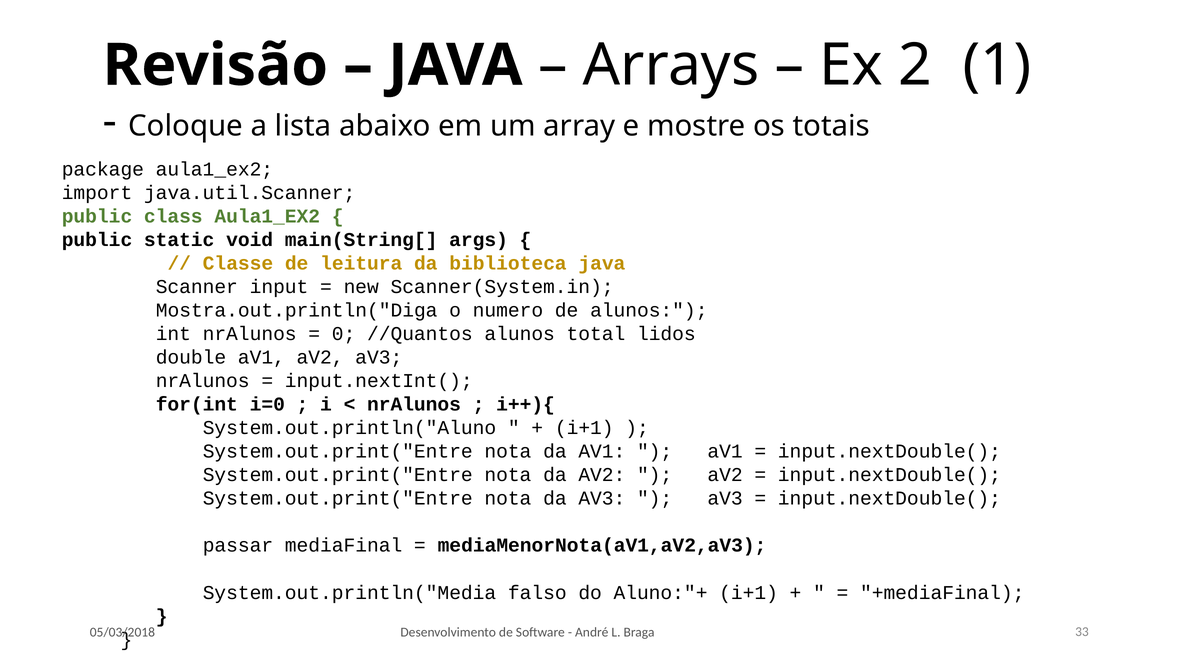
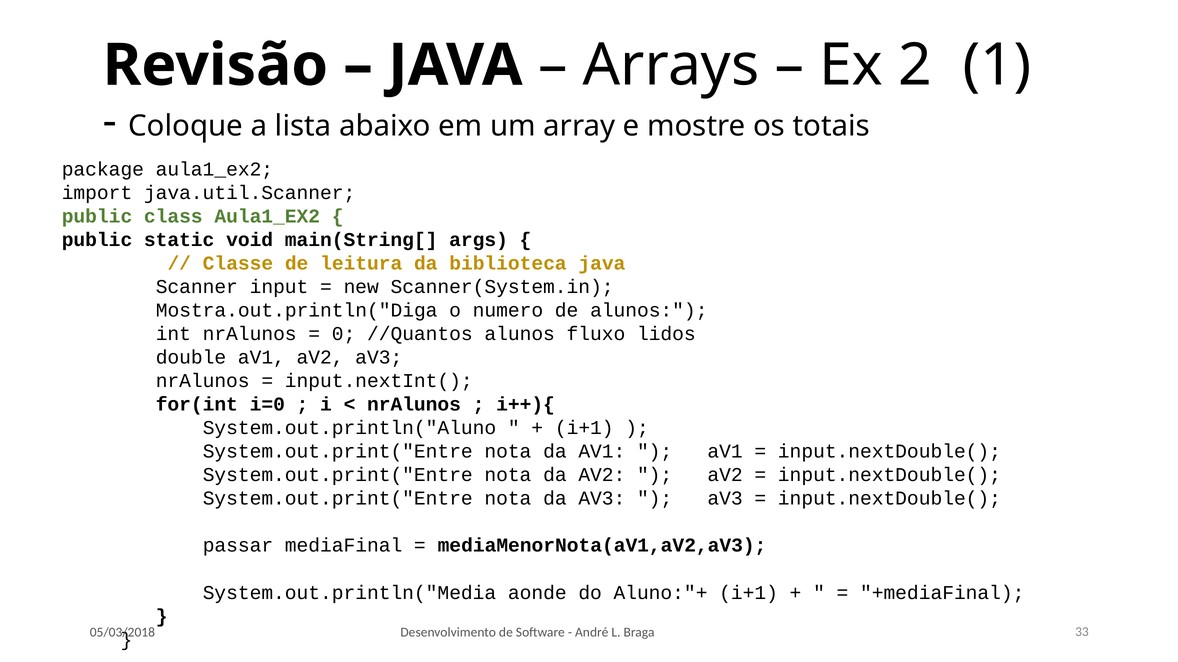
total: total -> fluxo
falso: falso -> aonde
